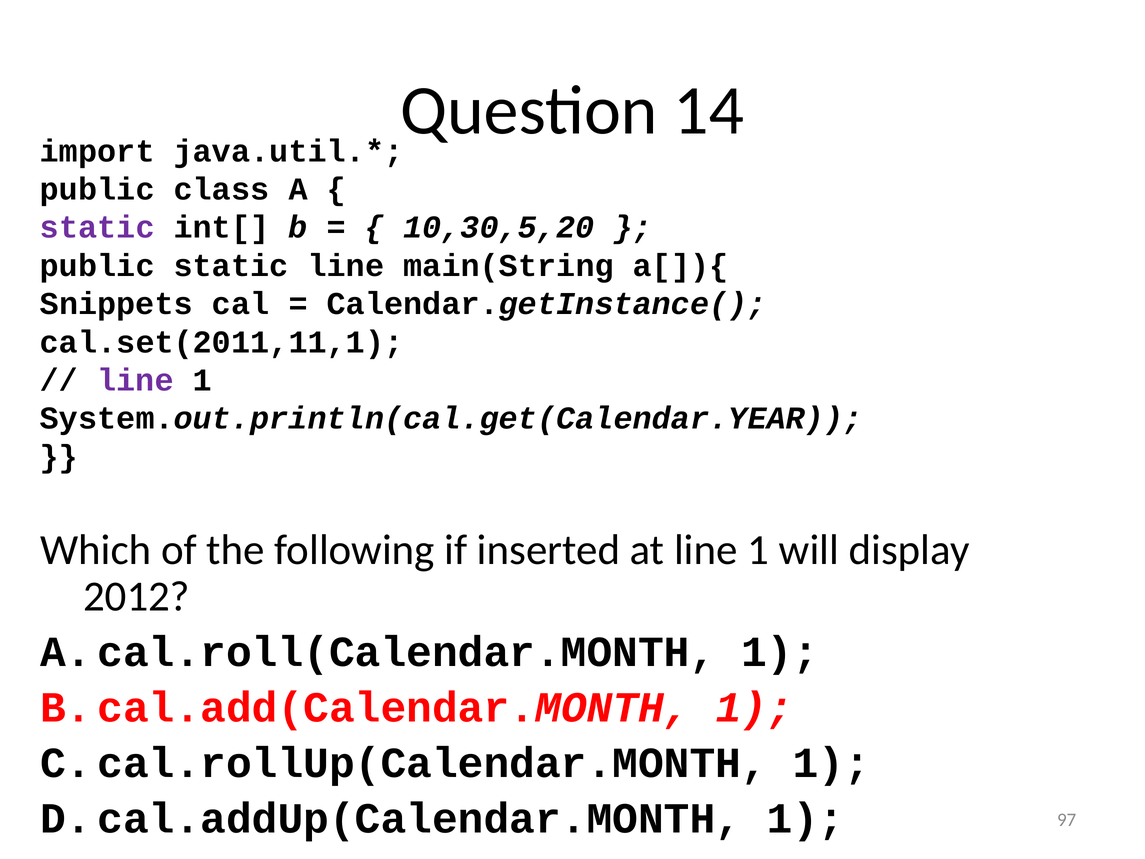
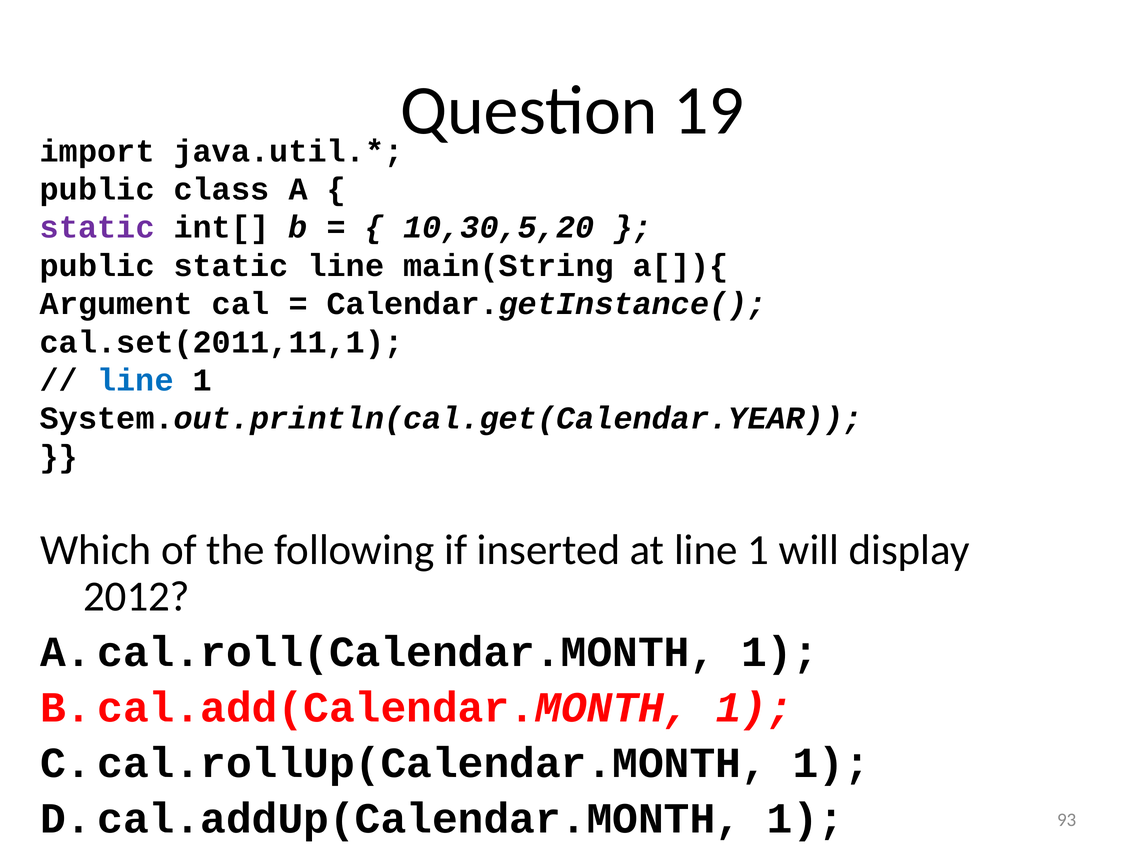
14: 14 -> 19
Snippets: Snippets -> Argument
line at (135, 380) colour: purple -> blue
97: 97 -> 93
